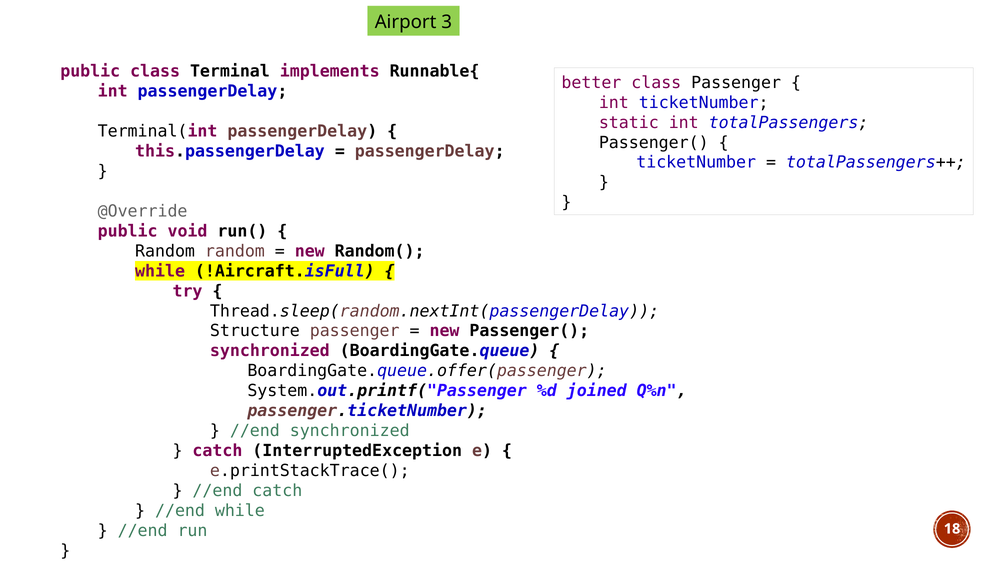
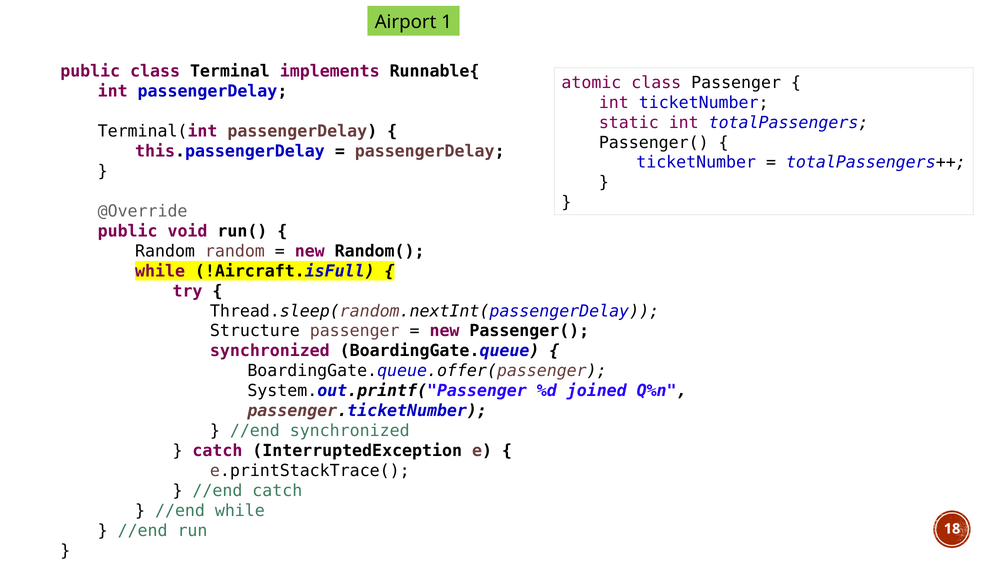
3: 3 -> 1
better: better -> atomic
